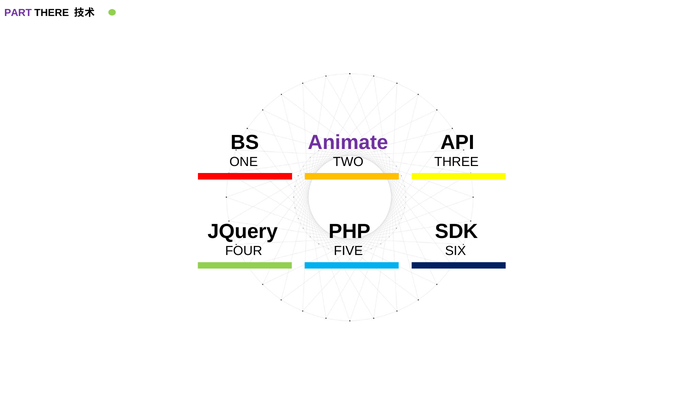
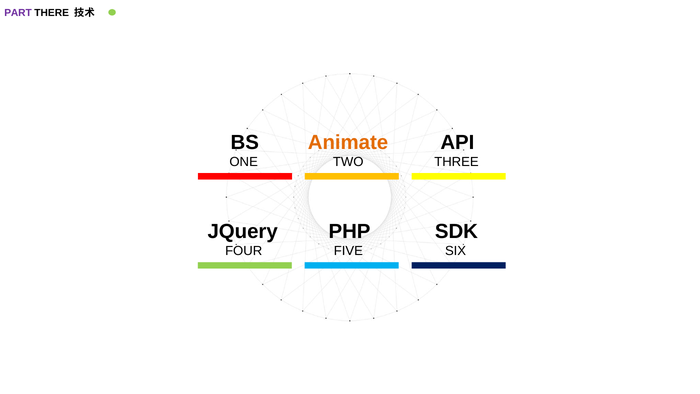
Animate colour: purple -> orange
